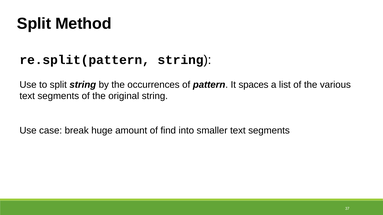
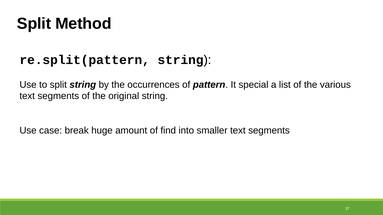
spaces: spaces -> special
